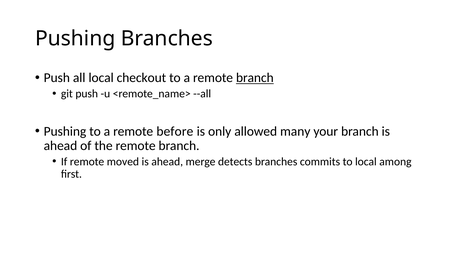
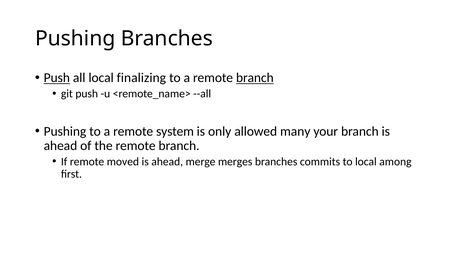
Push at (57, 78) underline: none -> present
checkout: checkout -> finalizing
before: before -> system
detects: detects -> merges
